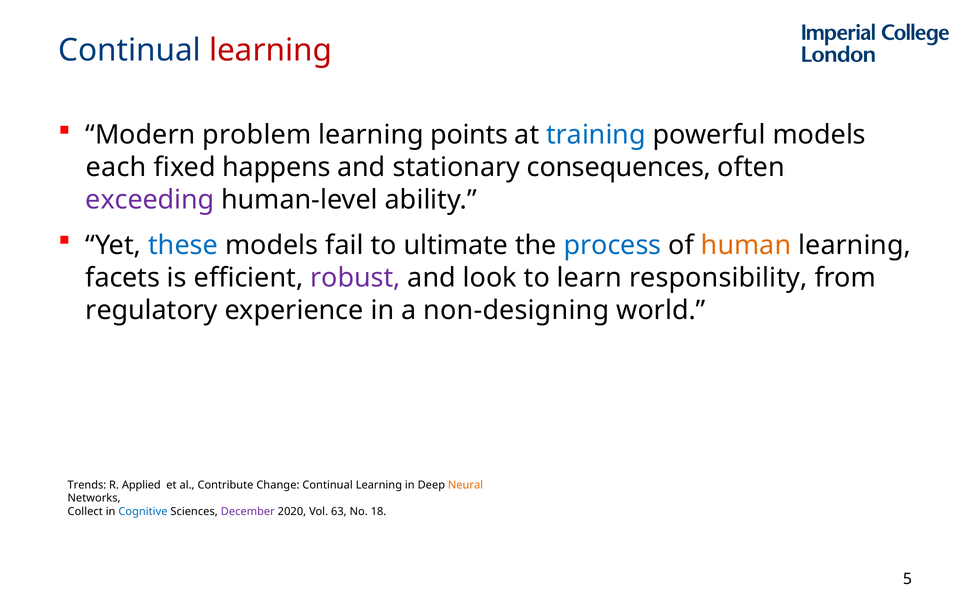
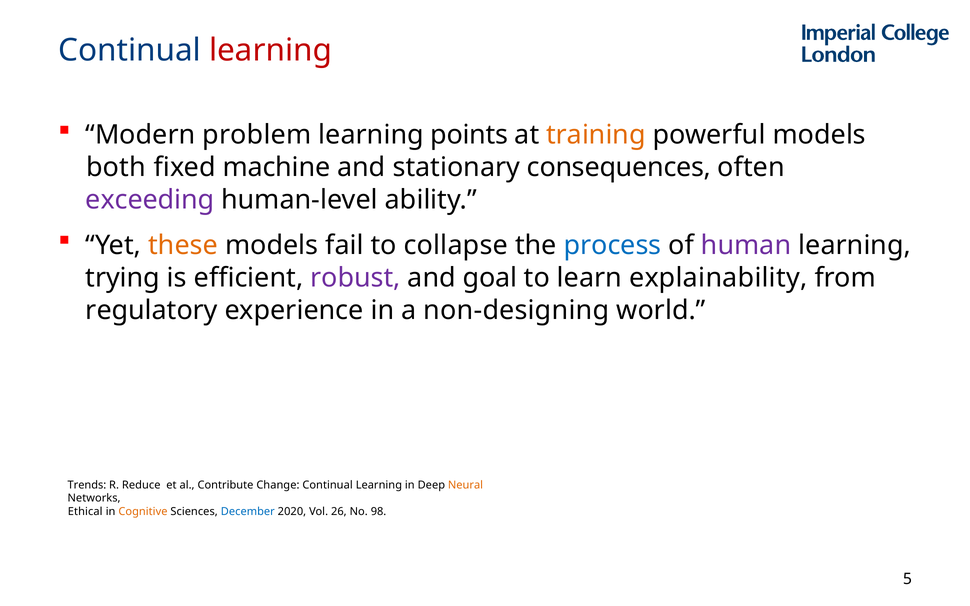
training colour: blue -> orange
each: each -> both
happens: happens -> machine
these colour: blue -> orange
ultimate: ultimate -> collapse
human colour: orange -> purple
facets: facets -> trying
look: look -> goal
responsibility: responsibility -> explainability
Applied: Applied -> Reduce
Collect: Collect -> Ethical
Cognitive colour: blue -> orange
December colour: purple -> blue
63: 63 -> 26
18: 18 -> 98
